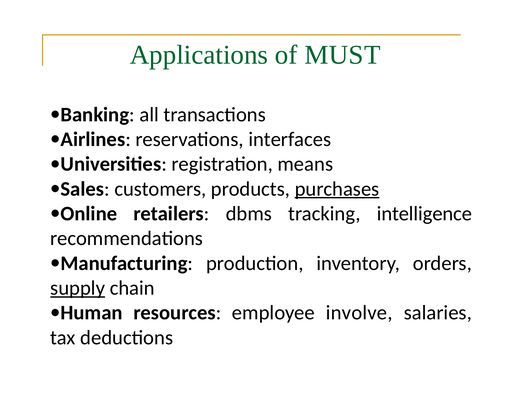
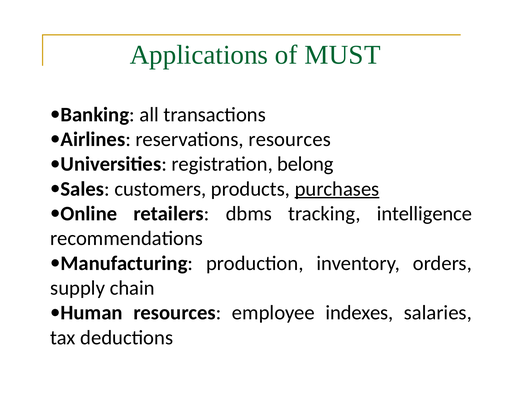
reservations interfaces: interfaces -> resources
means: means -> belong
supply underline: present -> none
involve: involve -> indexes
